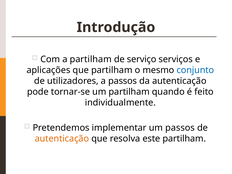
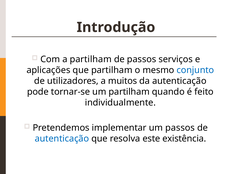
de serviço: serviço -> passos
a passos: passos -> muitos
autenticação at (62, 139) colour: orange -> blue
este partilham: partilham -> existência
